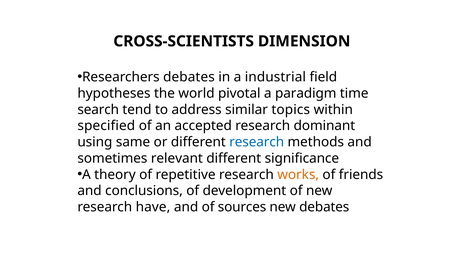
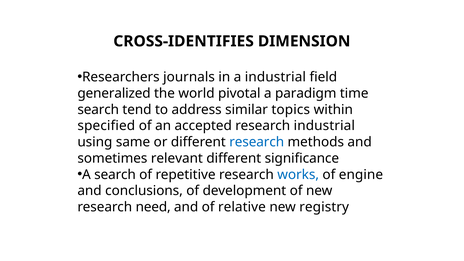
CROSS-SCIENTISTS: CROSS-SCIENTISTS -> CROSS-IDENTIFIES
Researchers debates: debates -> journals
hypotheses: hypotheses -> generalized
research dominant: dominant -> industrial
A theory: theory -> search
works colour: orange -> blue
friends: friends -> engine
have: have -> need
sources: sources -> relative
new debates: debates -> registry
